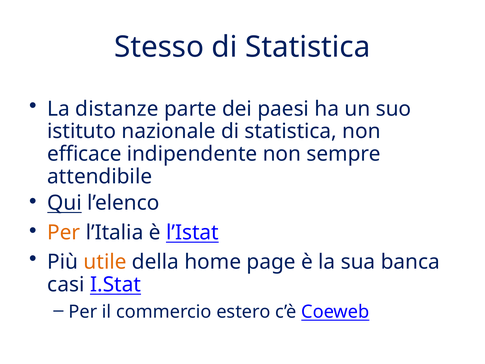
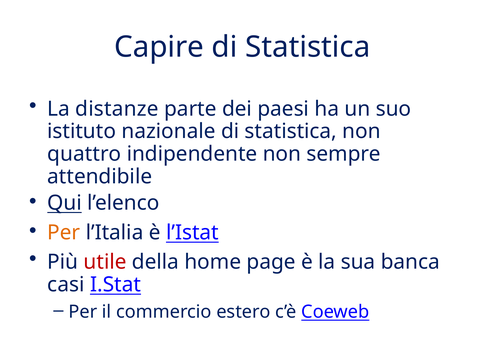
Stesso: Stesso -> Capire
efficace: efficace -> quattro
utile colour: orange -> red
